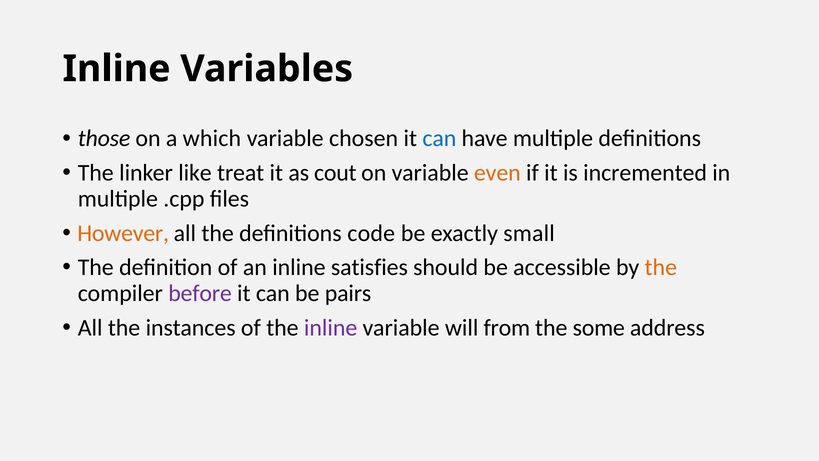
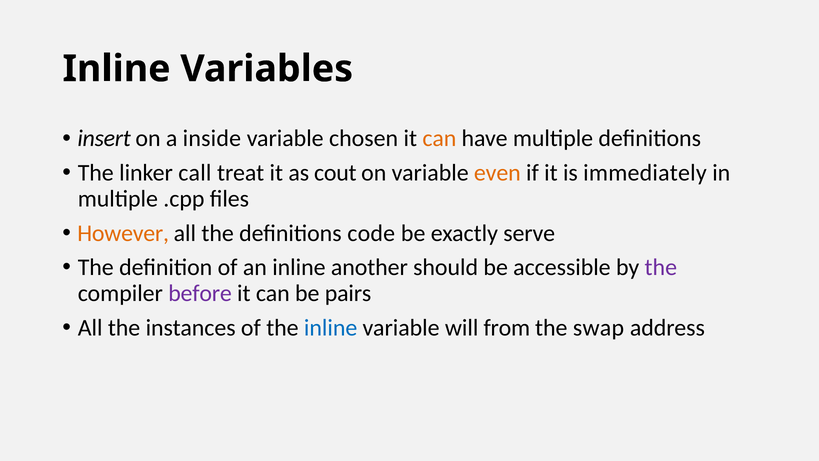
those: those -> insert
which: which -> inside
can at (439, 138) colour: blue -> orange
like: like -> call
incremented: incremented -> immediately
small: small -> serve
satisfies: satisfies -> another
the at (661, 267) colour: orange -> purple
inline at (331, 327) colour: purple -> blue
some: some -> swap
